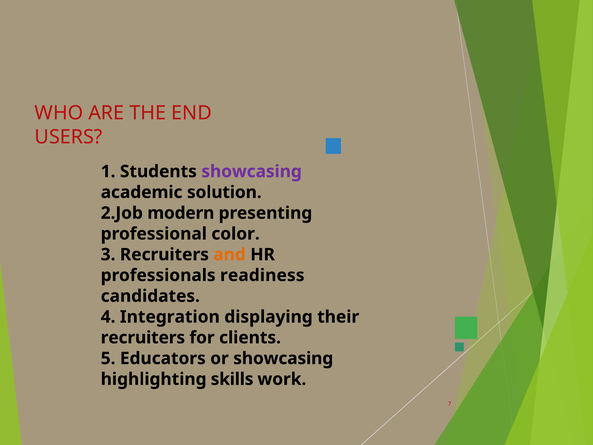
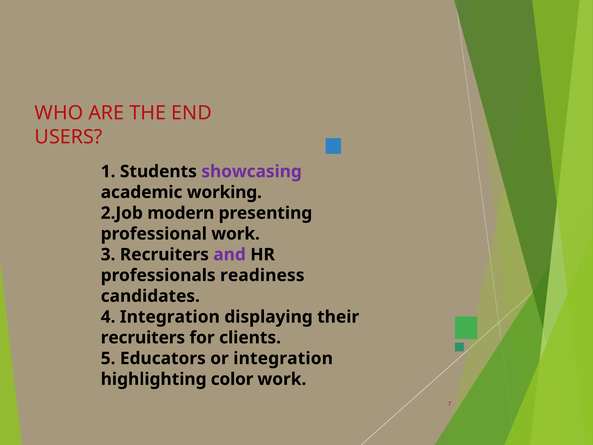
solution: solution -> working
professional color: color -> work
and colour: orange -> purple
or showcasing: showcasing -> integration
skills: skills -> color
